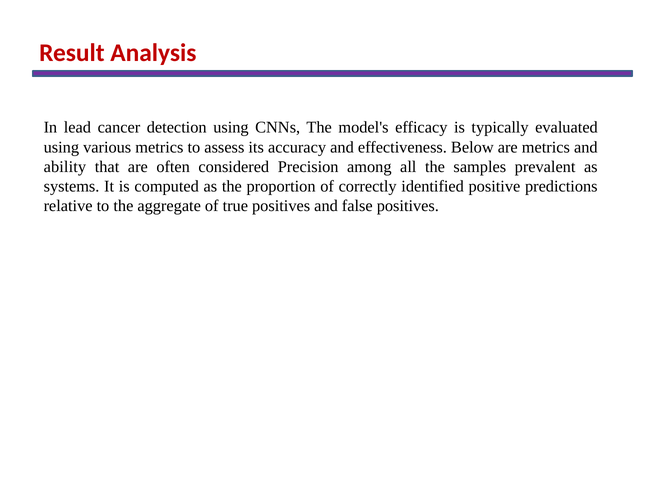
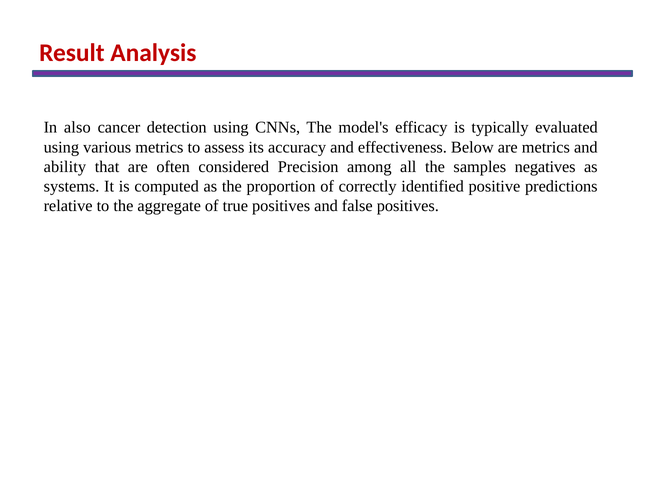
lead: lead -> also
prevalent: prevalent -> negatives
